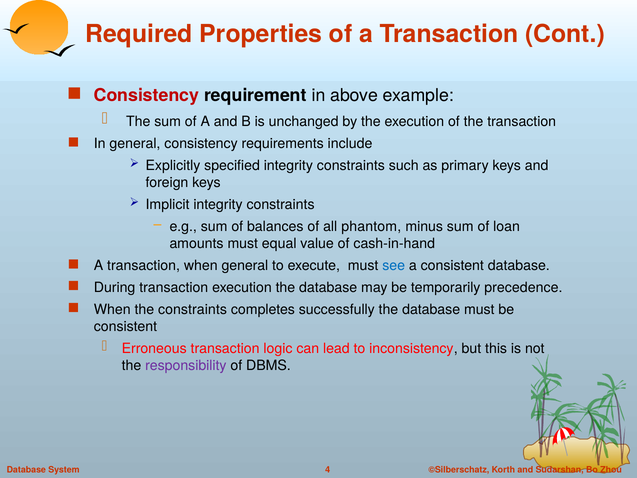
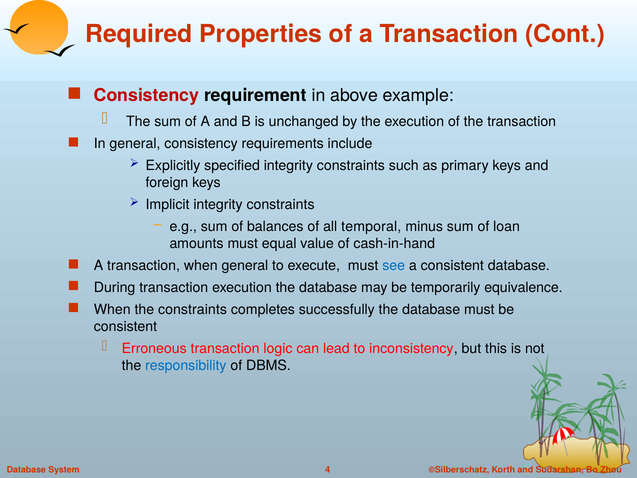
phantom: phantom -> temporal
precedence: precedence -> equivalence
responsibility colour: purple -> blue
